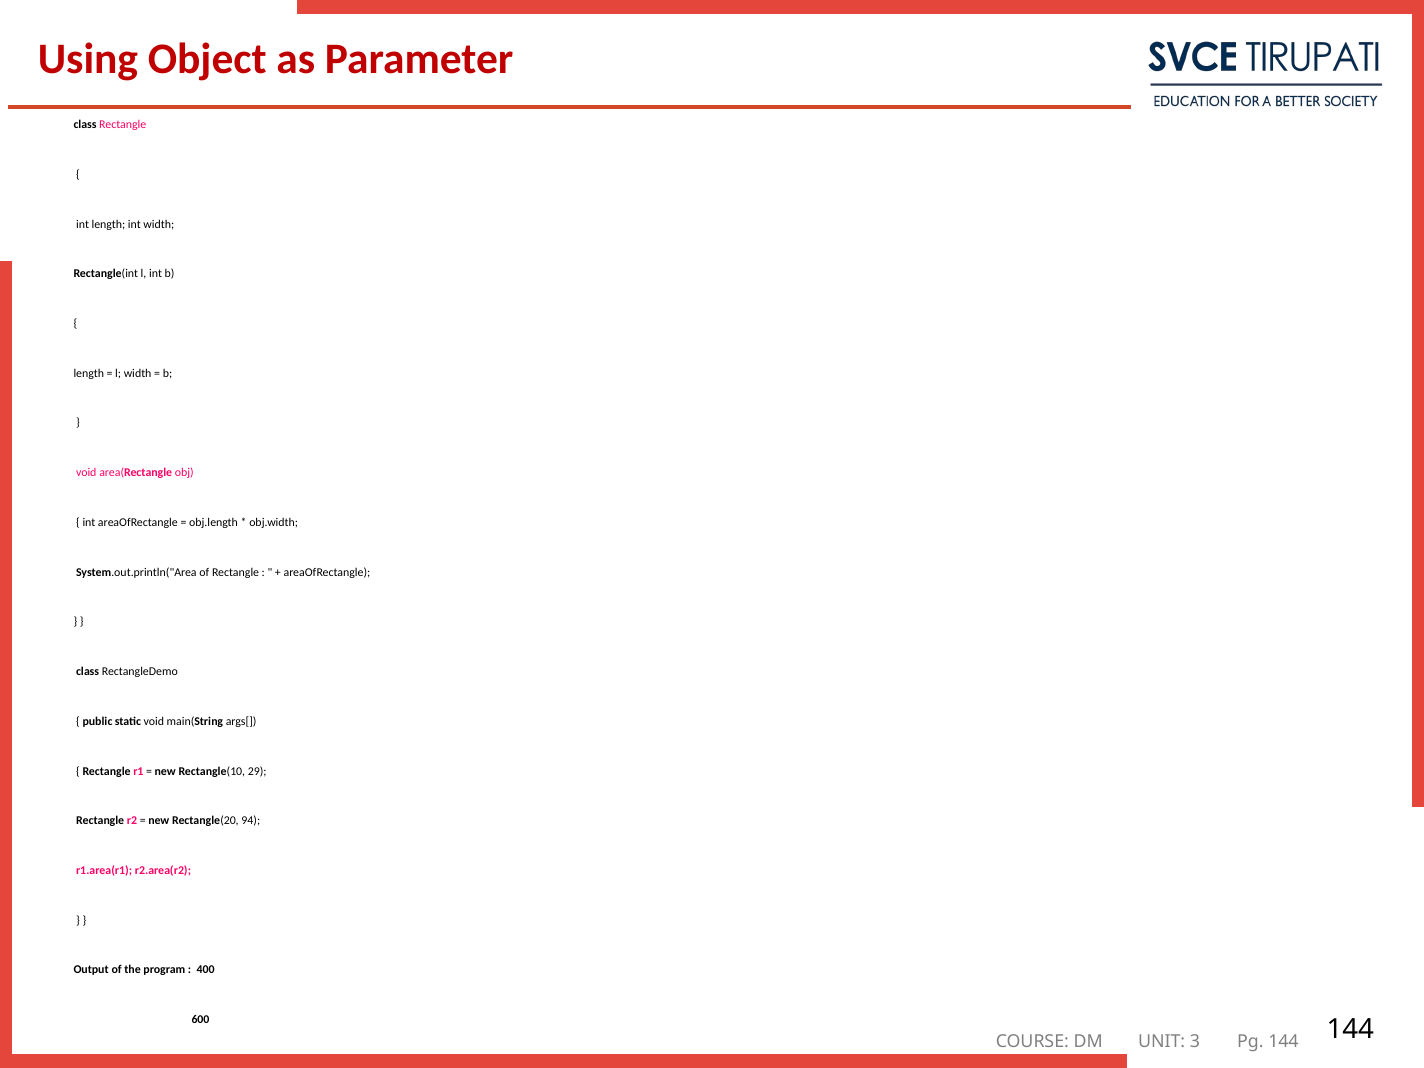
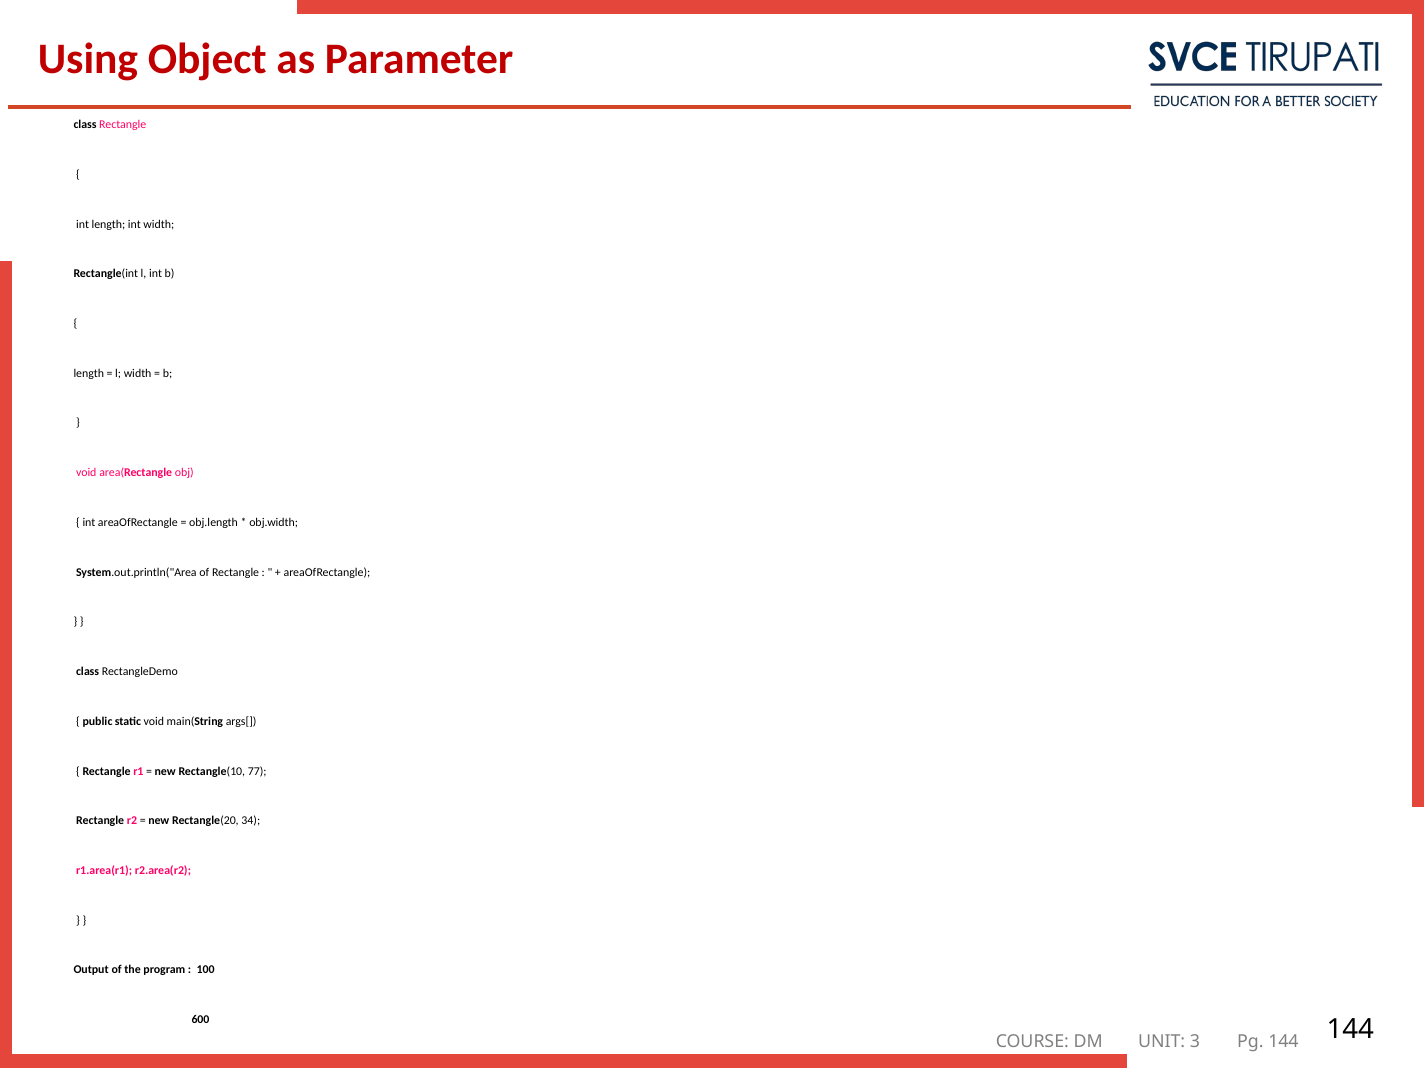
29: 29 -> 77
94: 94 -> 34
400: 400 -> 100
